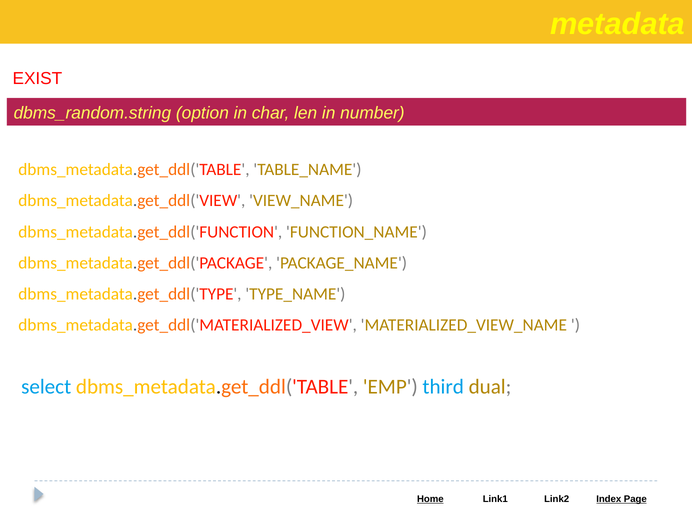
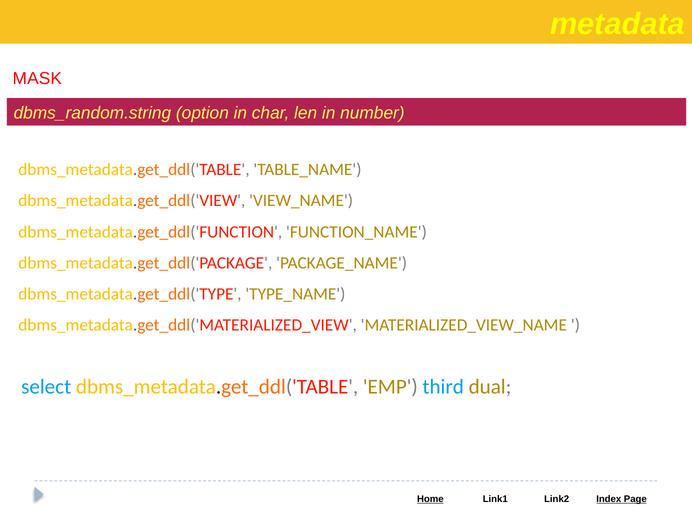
EXIST: EXIST -> MASK
